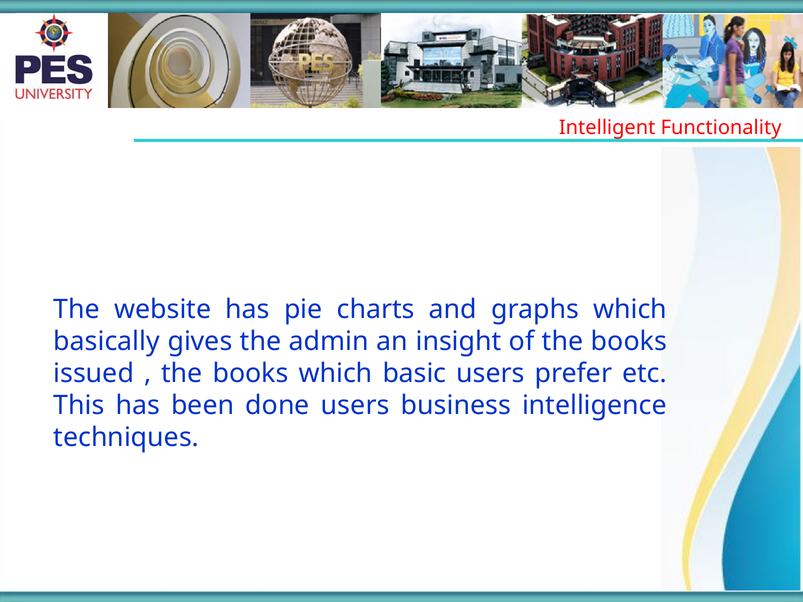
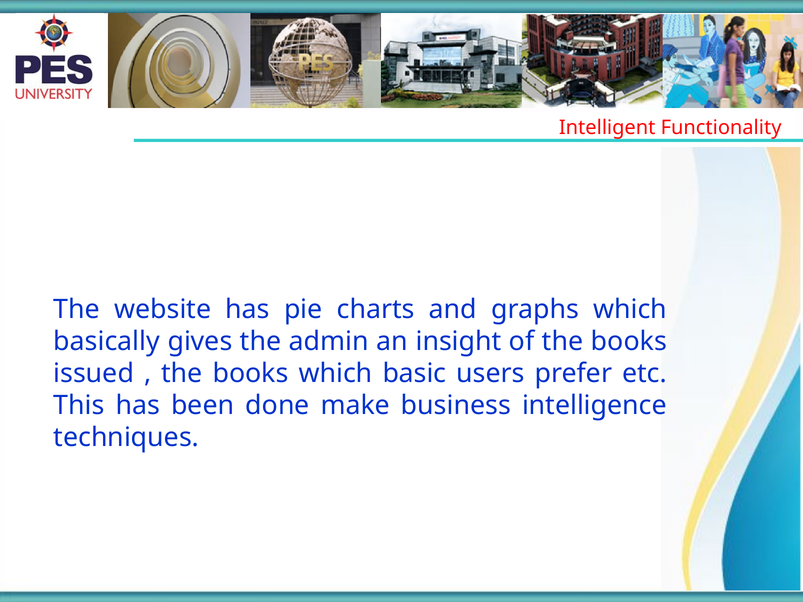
done users: users -> make
